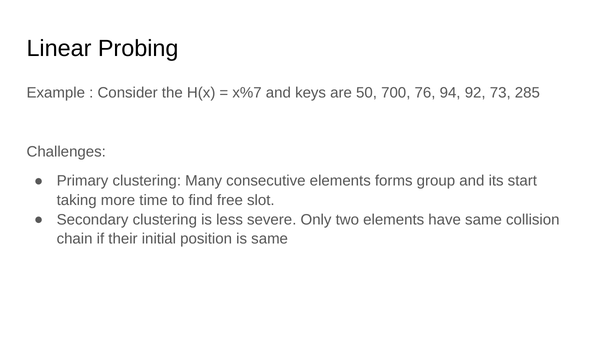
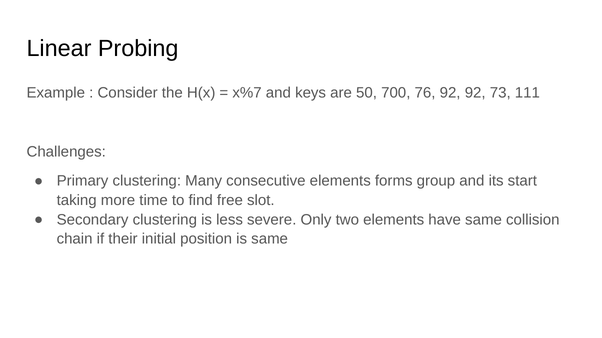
76 94: 94 -> 92
285: 285 -> 111
